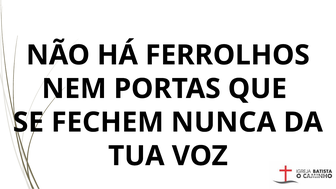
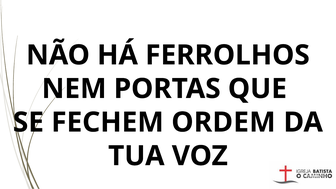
NUNCA: NUNCA -> ORDEM
